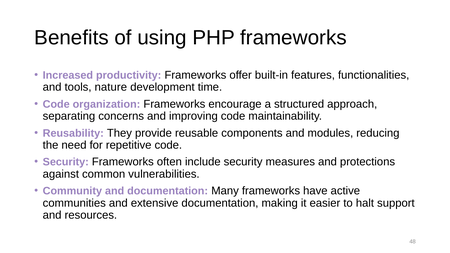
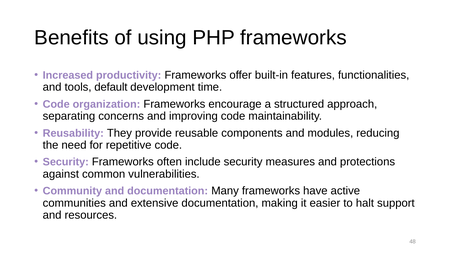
nature: nature -> default
